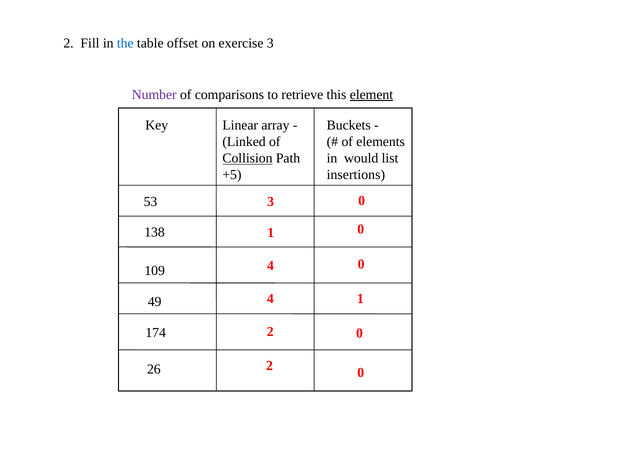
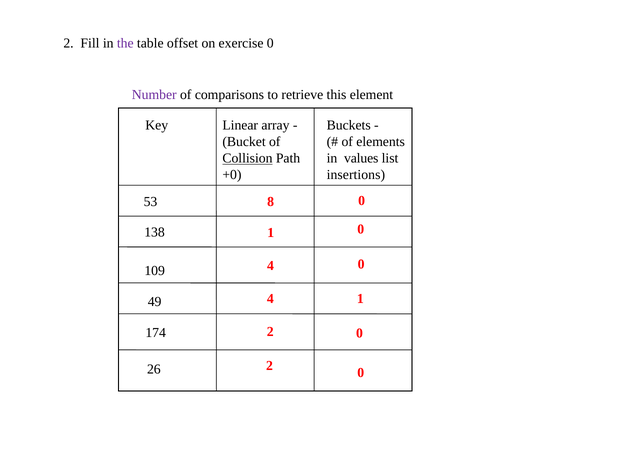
the colour: blue -> purple
exercise 3: 3 -> 0
element underline: present -> none
Linked: Linked -> Bucket
would: would -> values
+5: +5 -> +0
53 3: 3 -> 8
